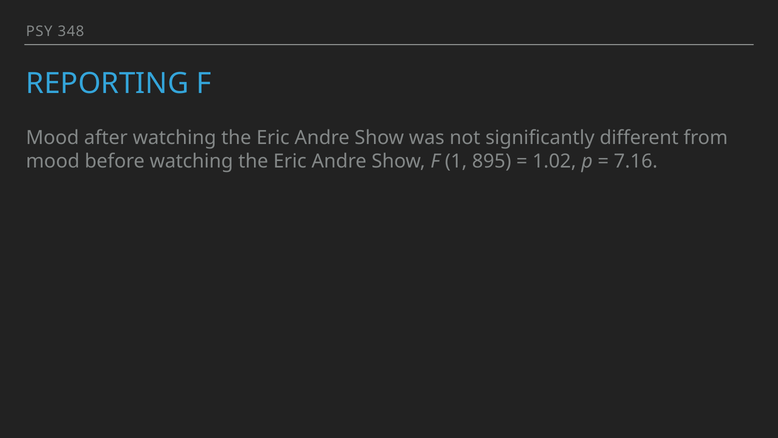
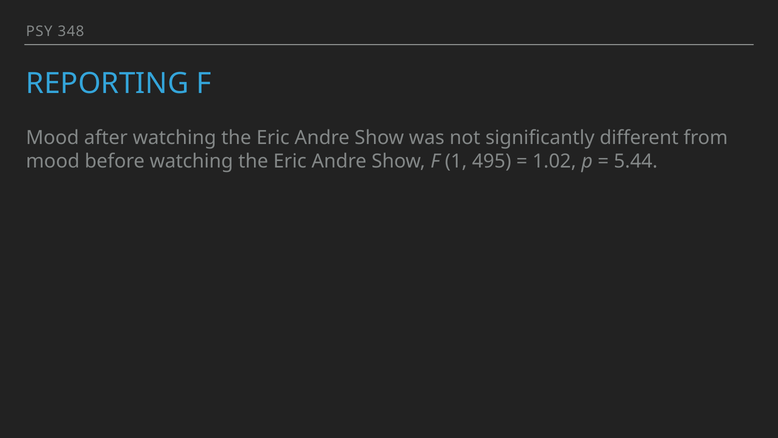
895: 895 -> 495
7.16: 7.16 -> 5.44
